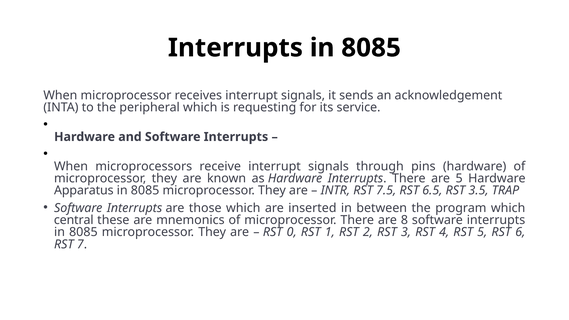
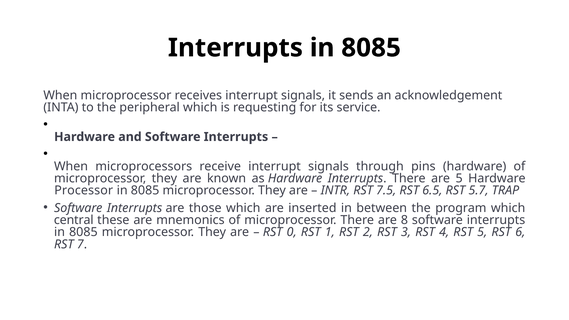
Apparatus: Apparatus -> Processor
3.5: 3.5 -> 5.7
